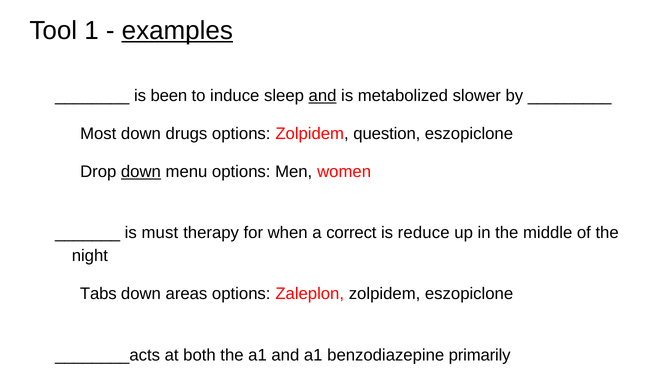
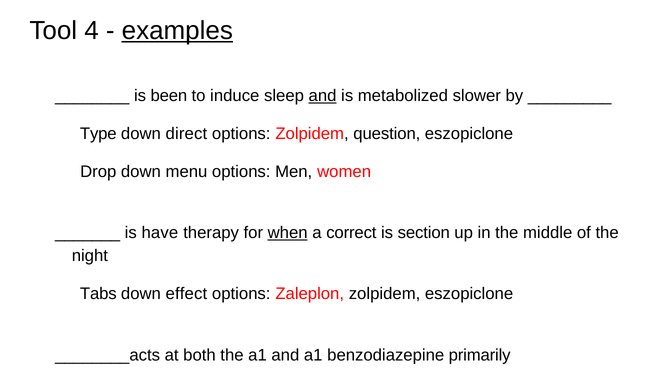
1: 1 -> 4
Most: Most -> Type
drugs: drugs -> direct
down at (141, 171) underline: present -> none
must: must -> have
when underline: none -> present
reduce: reduce -> section
areas: areas -> effect
